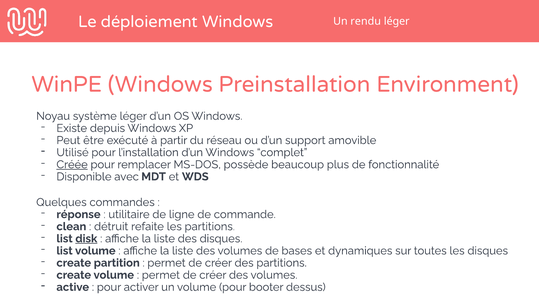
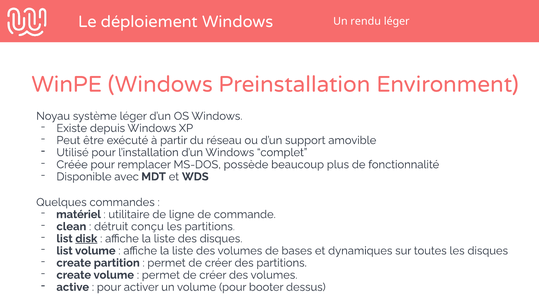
Créée underline: present -> none
réponse: réponse -> matériel
refaite: refaite -> conçu
